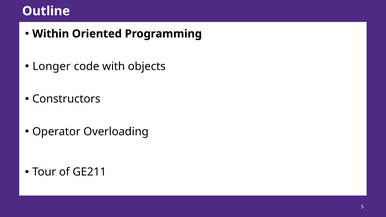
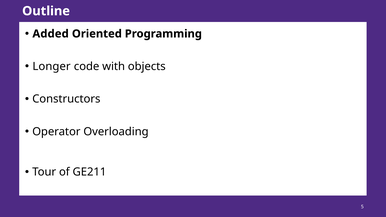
Within: Within -> Added
